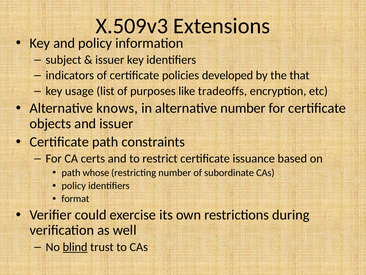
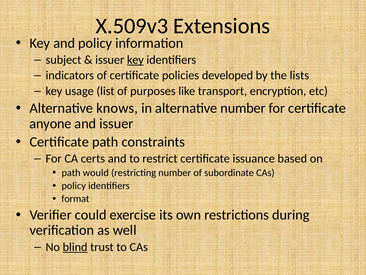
key at (135, 60) underline: none -> present
that: that -> lists
tradeoffs: tradeoffs -> transport
objects: objects -> anyone
whose: whose -> would
